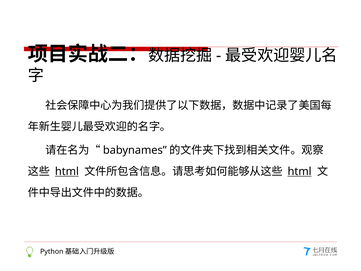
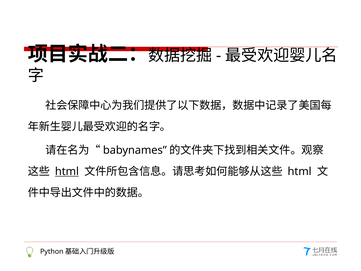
html at (300, 171) underline: present -> none
